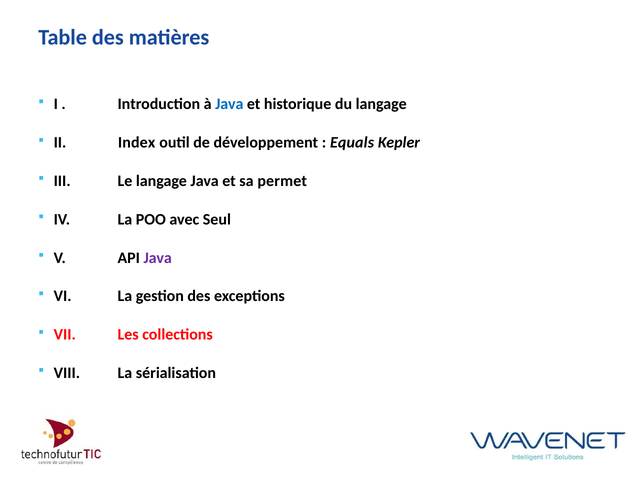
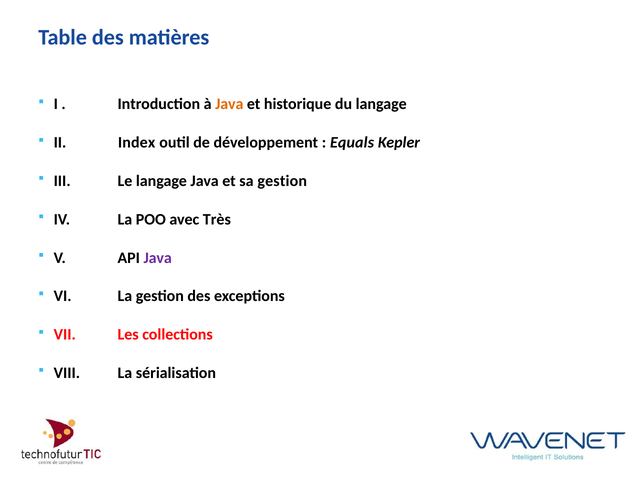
Java at (229, 104) colour: blue -> orange
sa permet: permet -> gestion
Seul: Seul -> Très
